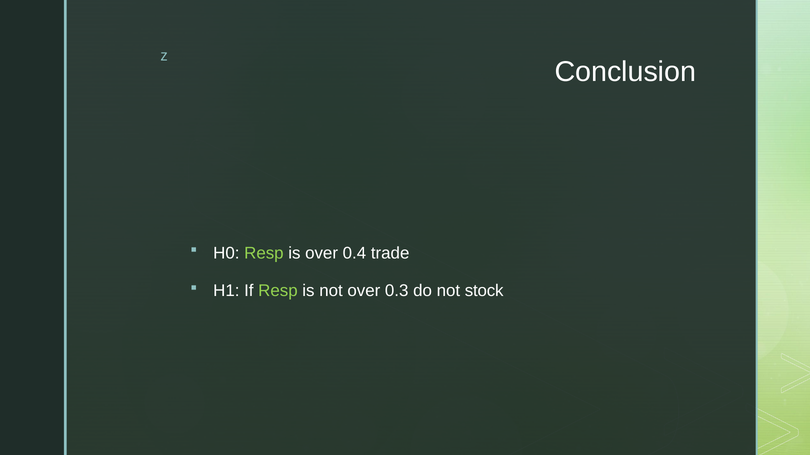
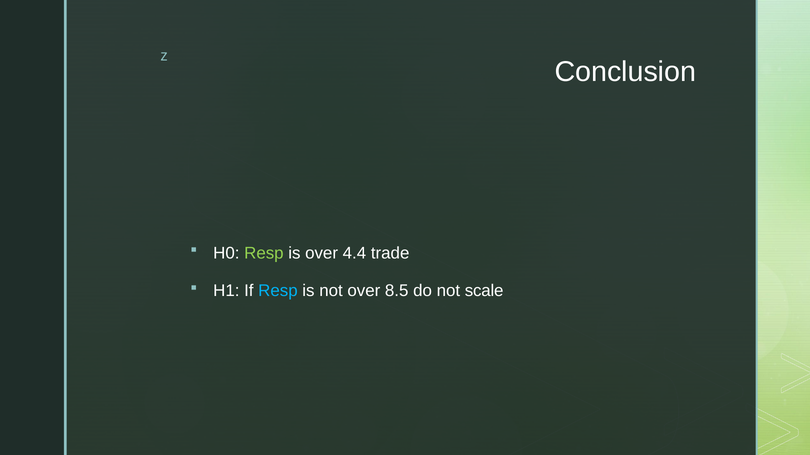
0.4: 0.4 -> 4.4
Resp at (278, 291) colour: light green -> light blue
0.3: 0.3 -> 8.5
stock: stock -> scale
